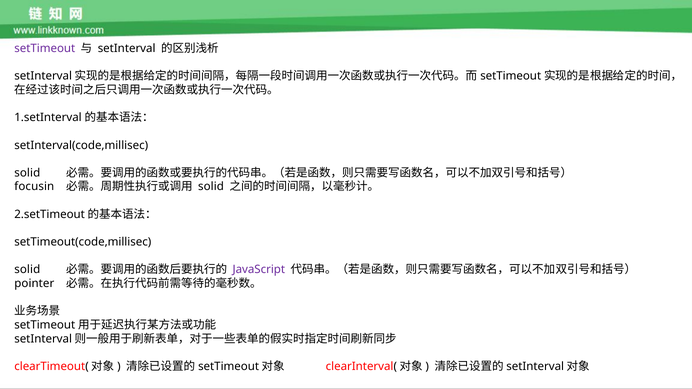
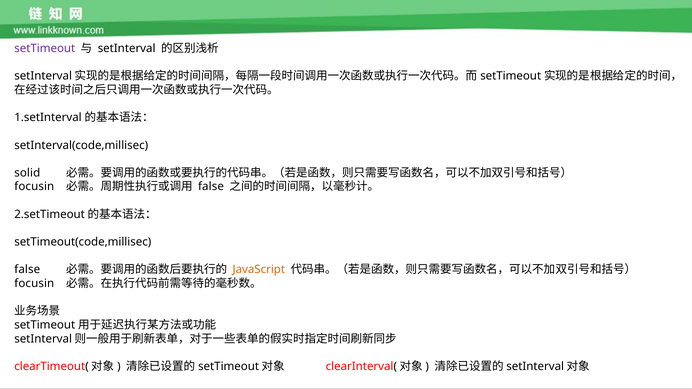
solid at (211, 187): solid -> false
solid at (27, 270): solid -> false
JavaScript colour: purple -> orange
pointer at (34, 284): pointer -> focusin
